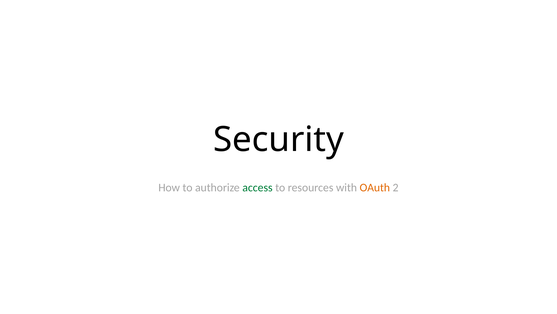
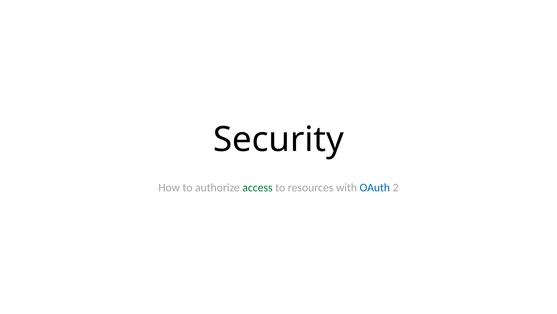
OAuth colour: orange -> blue
